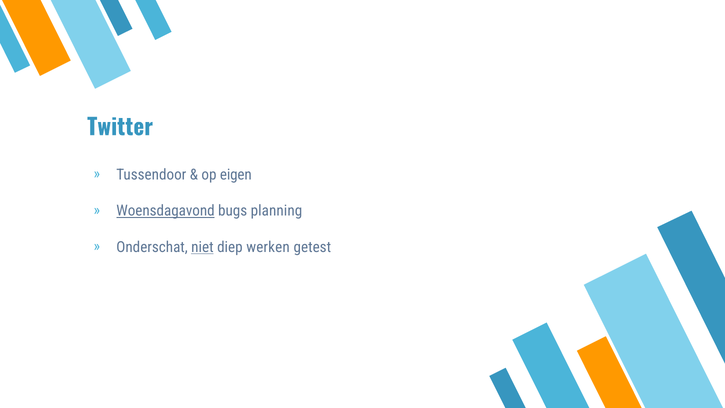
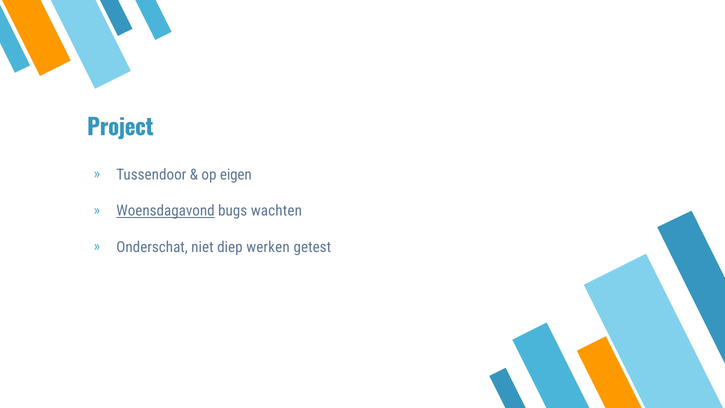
Twitter: Twitter -> Project
planning: planning -> wachten
niet underline: present -> none
